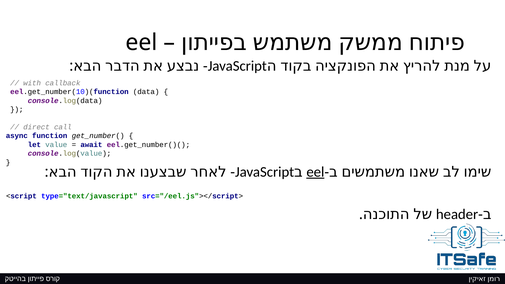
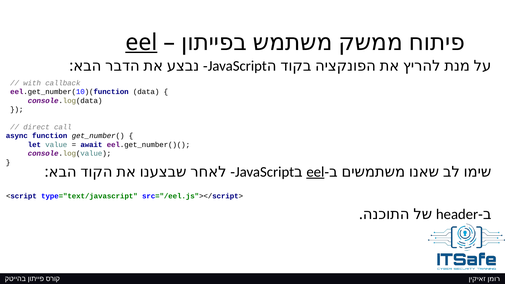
eel at (141, 42) underline: none -> present
